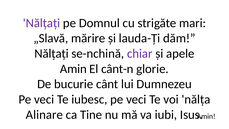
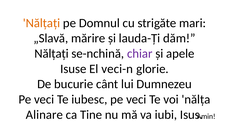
Nălțați at (42, 23) colour: purple -> orange
Amin at (73, 69): Amin -> Isuse
cânt-n: cânt-n -> veci-n
